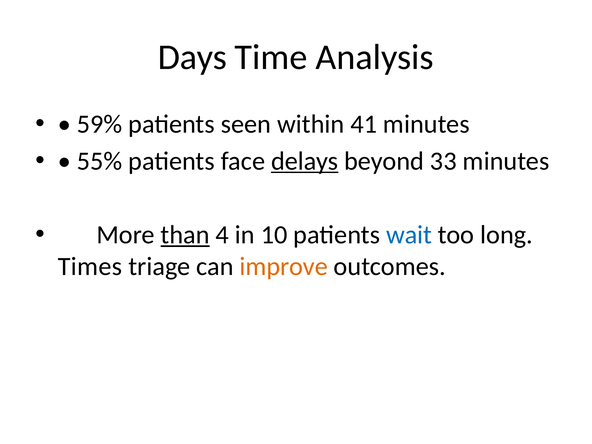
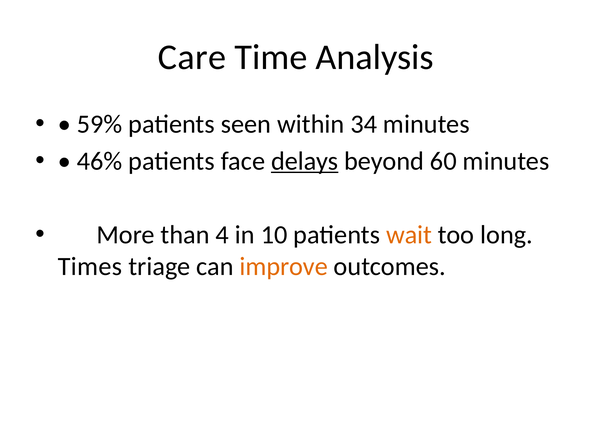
Days: Days -> Care
41: 41 -> 34
55%: 55% -> 46%
33: 33 -> 60
than underline: present -> none
wait colour: blue -> orange
